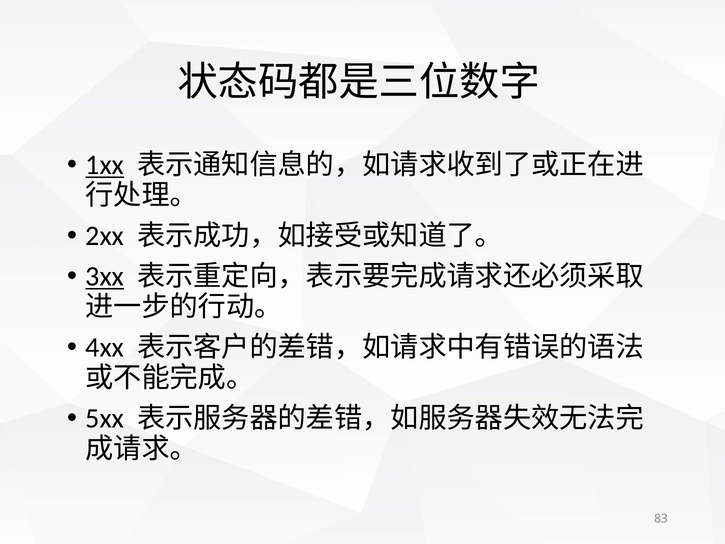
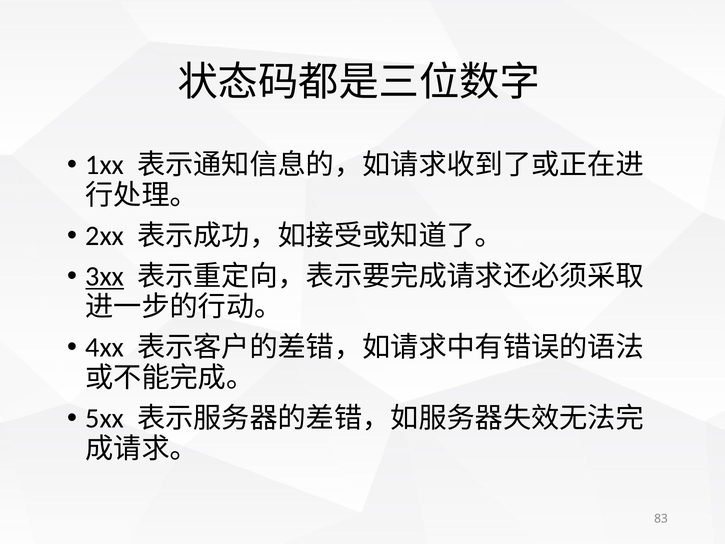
1xx underline: present -> none
